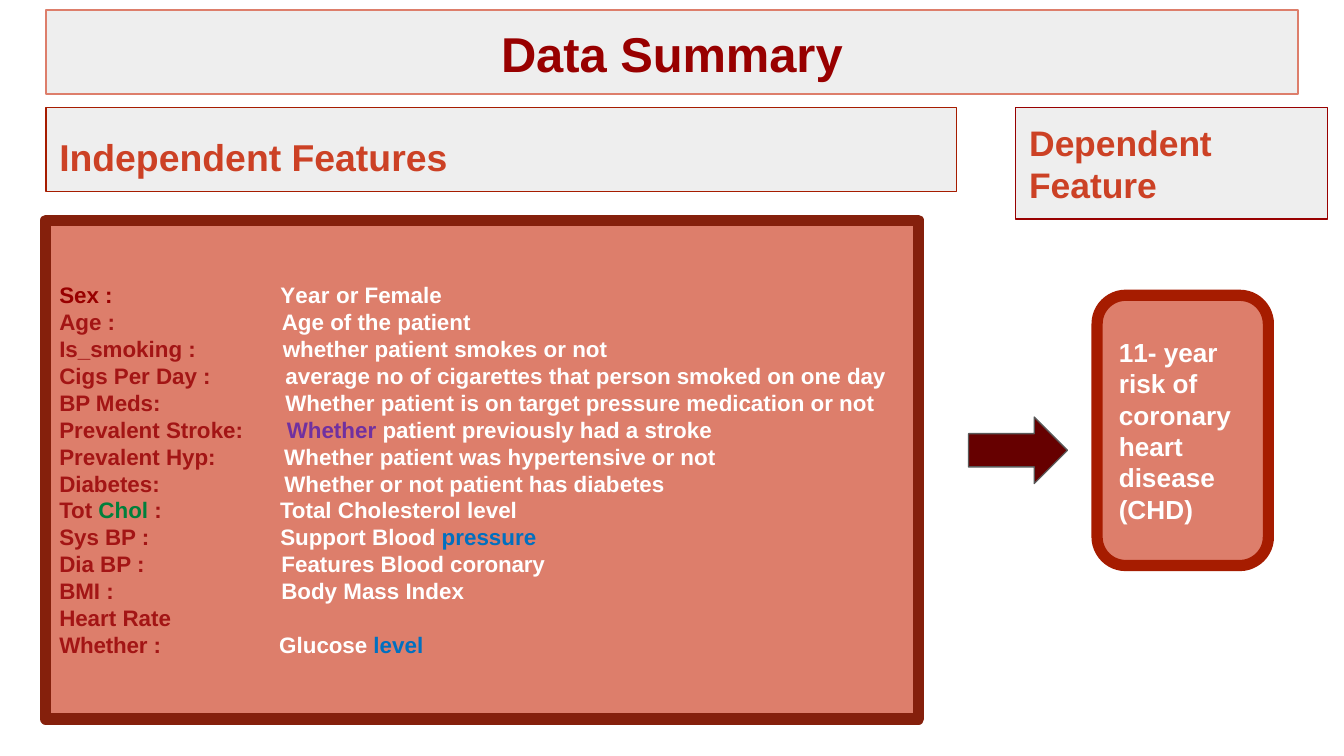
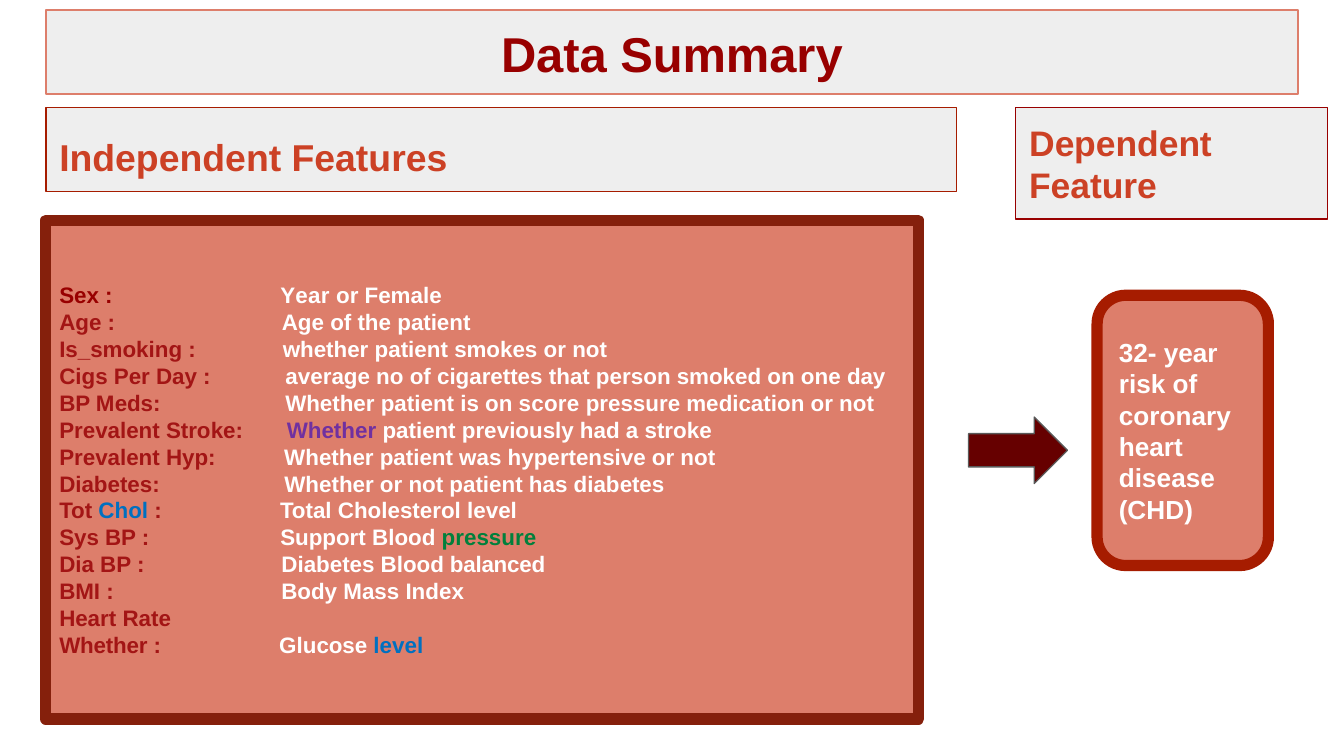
11-: 11- -> 32-
target: target -> score
Chol colour: green -> blue
pressure at (489, 538) colour: blue -> green
Features at (328, 565): Features -> Diabetes
Blood coronary: coronary -> balanced
